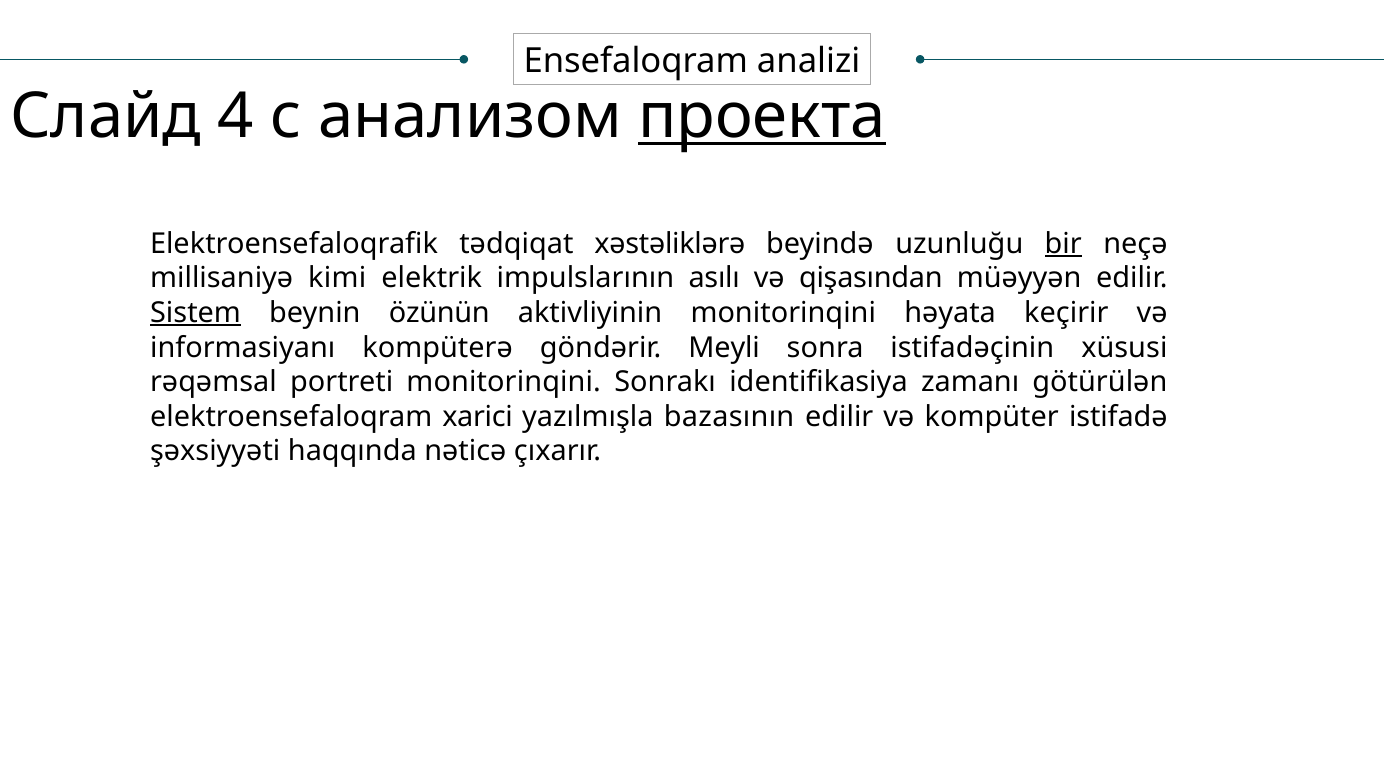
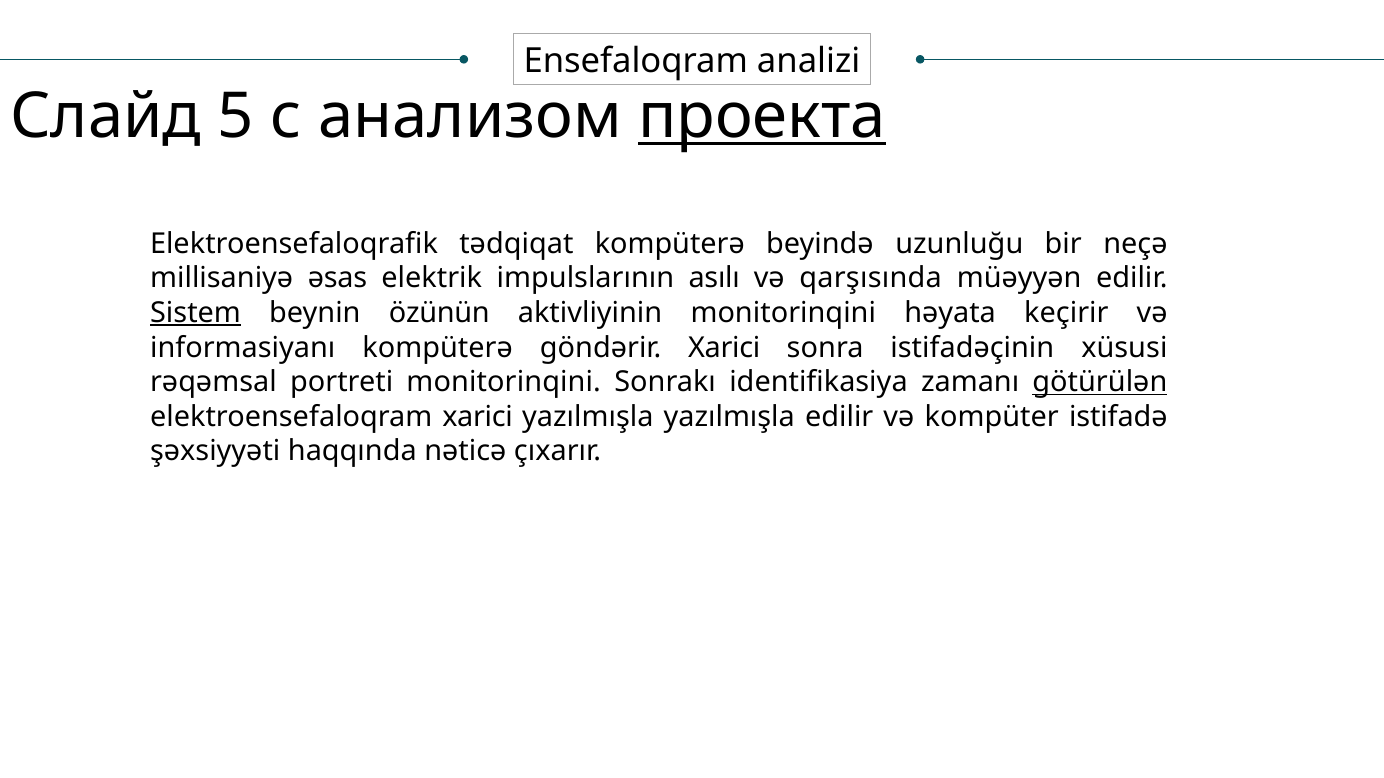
4: 4 -> 5
tədqiqat xəstəliklərə: xəstəliklərə -> kompüterə
bir underline: present -> none
kimi: kimi -> əsas
qişasından: qişasından -> qarşısında
göndərir Meyli: Meyli -> Xarici
götürülən underline: none -> present
yazılmışla bazasının: bazasının -> yazılmışla
